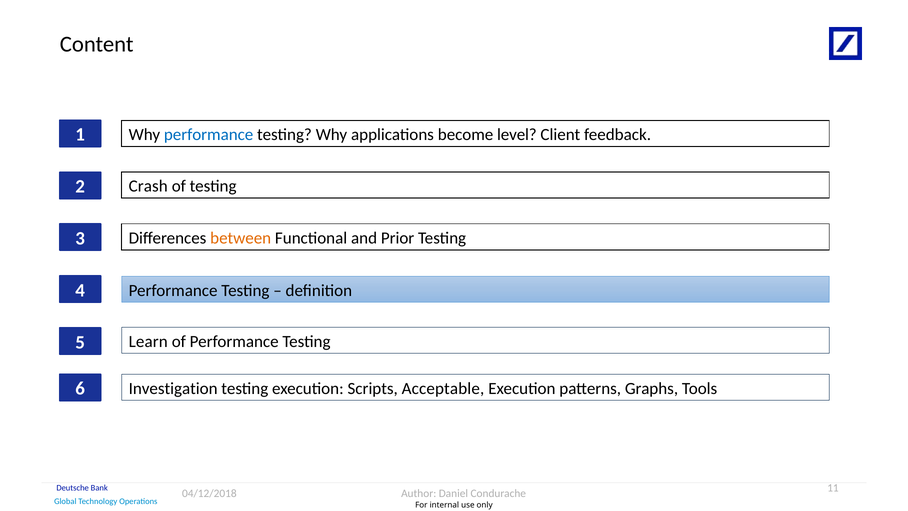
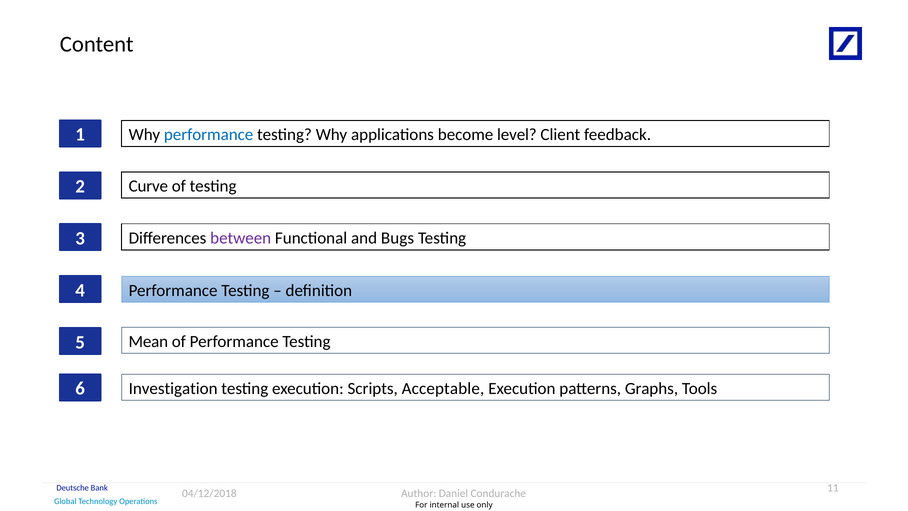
Crash: Crash -> Curve
between colour: orange -> purple
Prior: Prior -> Bugs
Learn: Learn -> Mean
